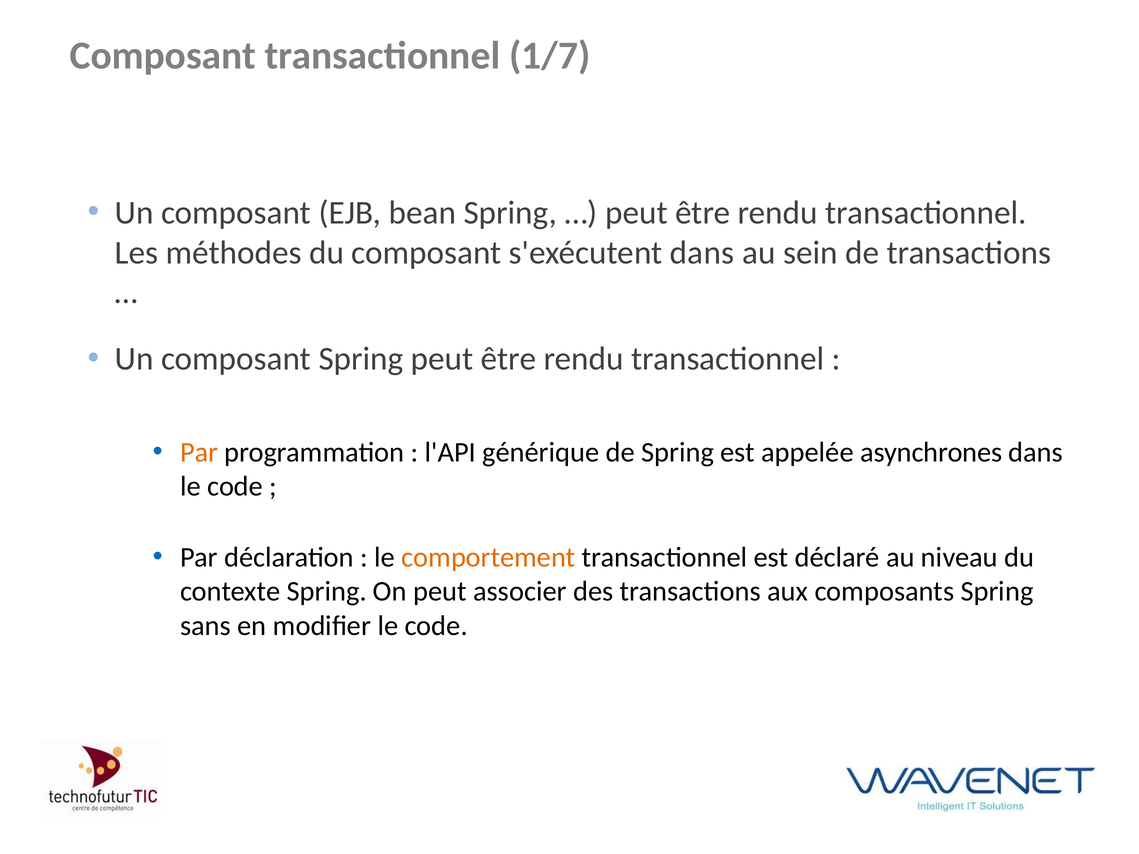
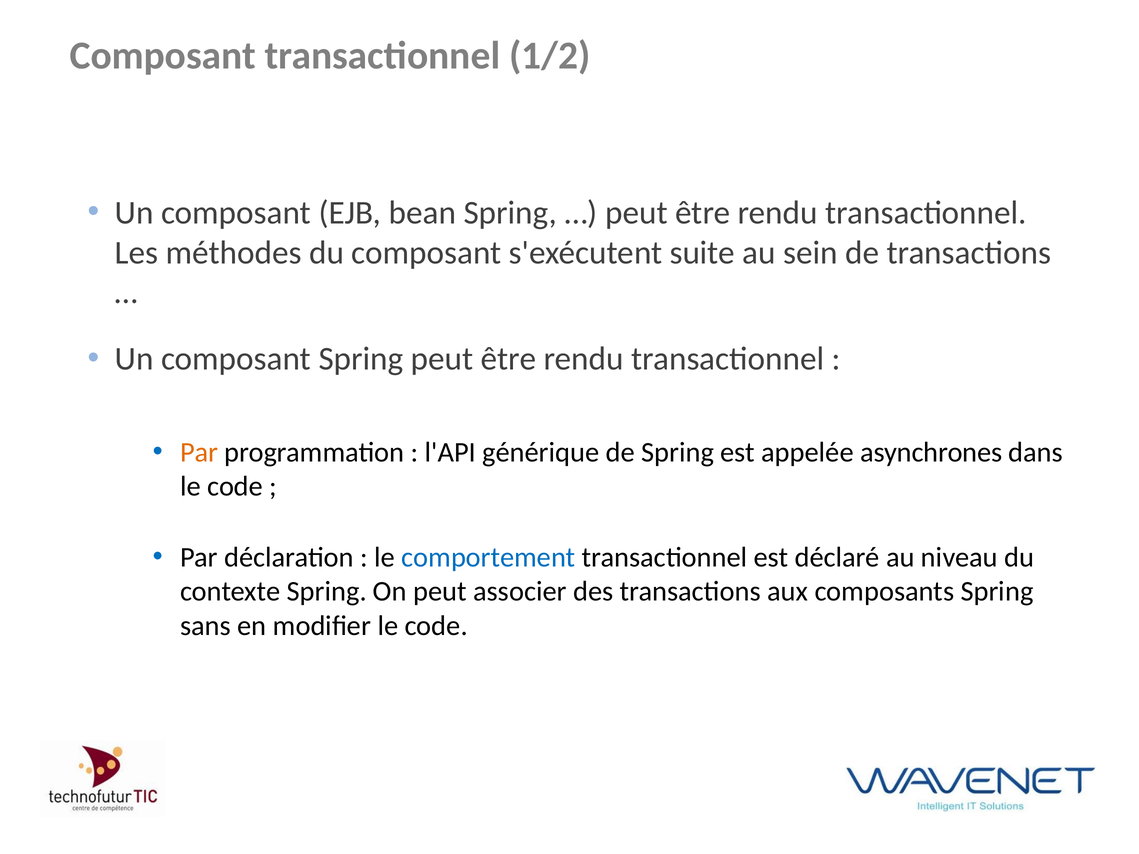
1/7: 1/7 -> 1/2
s'exécutent dans: dans -> suite
comportement colour: orange -> blue
